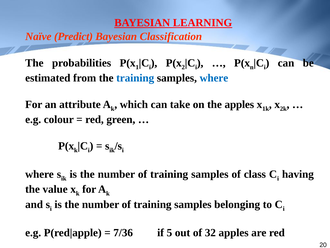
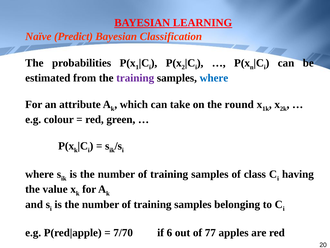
training at (135, 78) colour: blue -> purple
the apples: apples -> round
7/36: 7/36 -> 7/70
5: 5 -> 6
32: 32 -> 77
